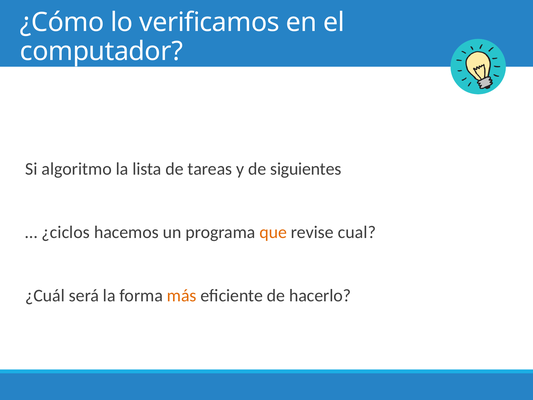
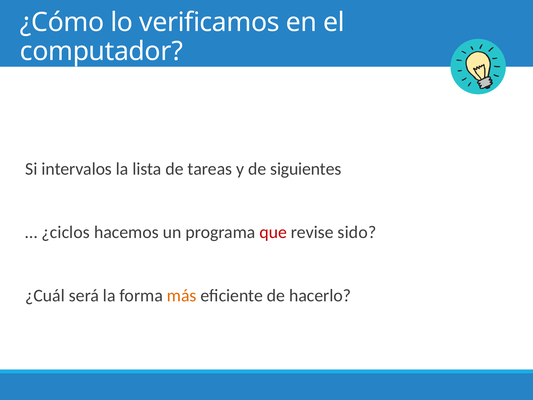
algoritmo: algoritmo -> intervalos
que colour: orange -> red
cual: cual -> sido
